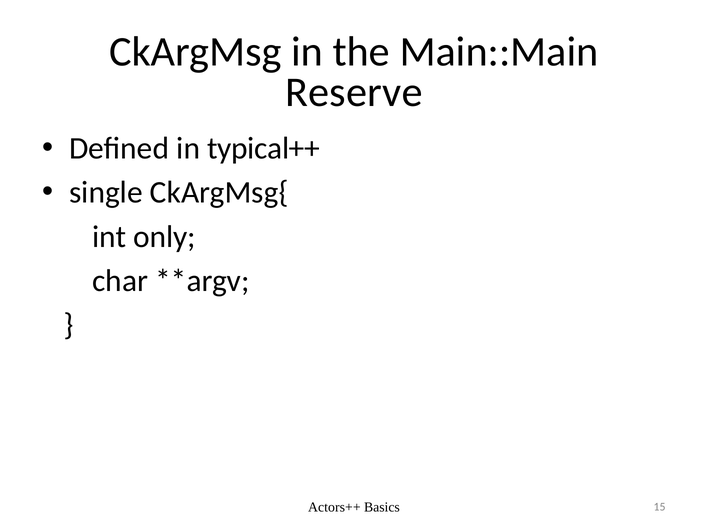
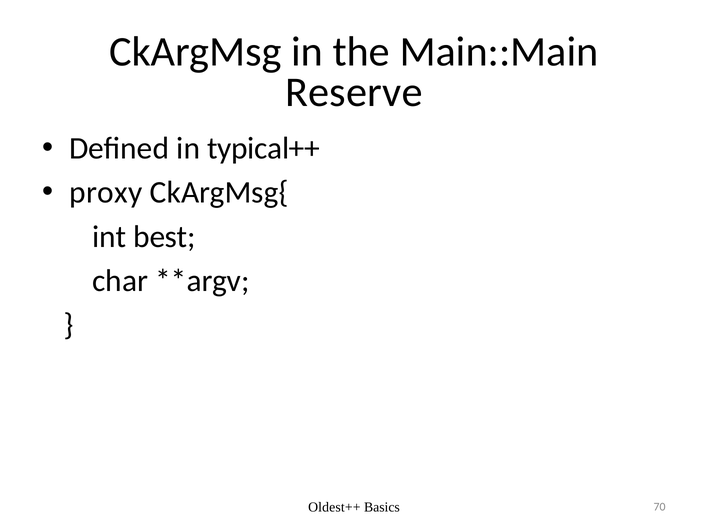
single: single -> proxy
only: only -> best
Actors++: Actors++ -> Oldest++
15: 15 -> 70
